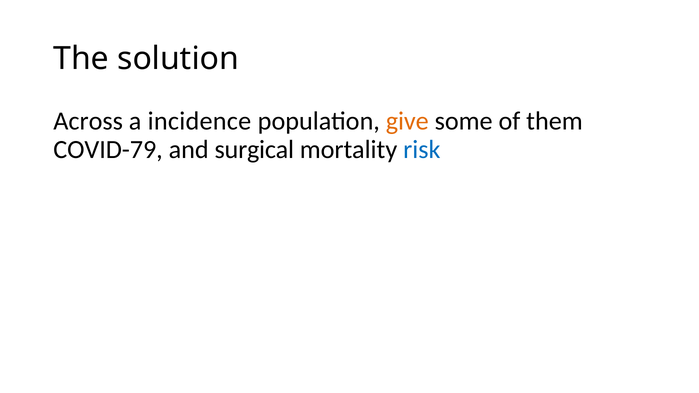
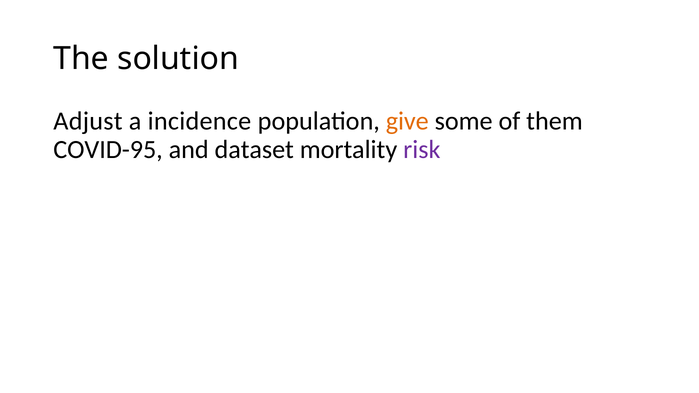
Across: Across -> Adjust
COVID-79: COVID-79 -> COVID-95
surgical: surgical -> dataset
risk colour: blue -> purple
